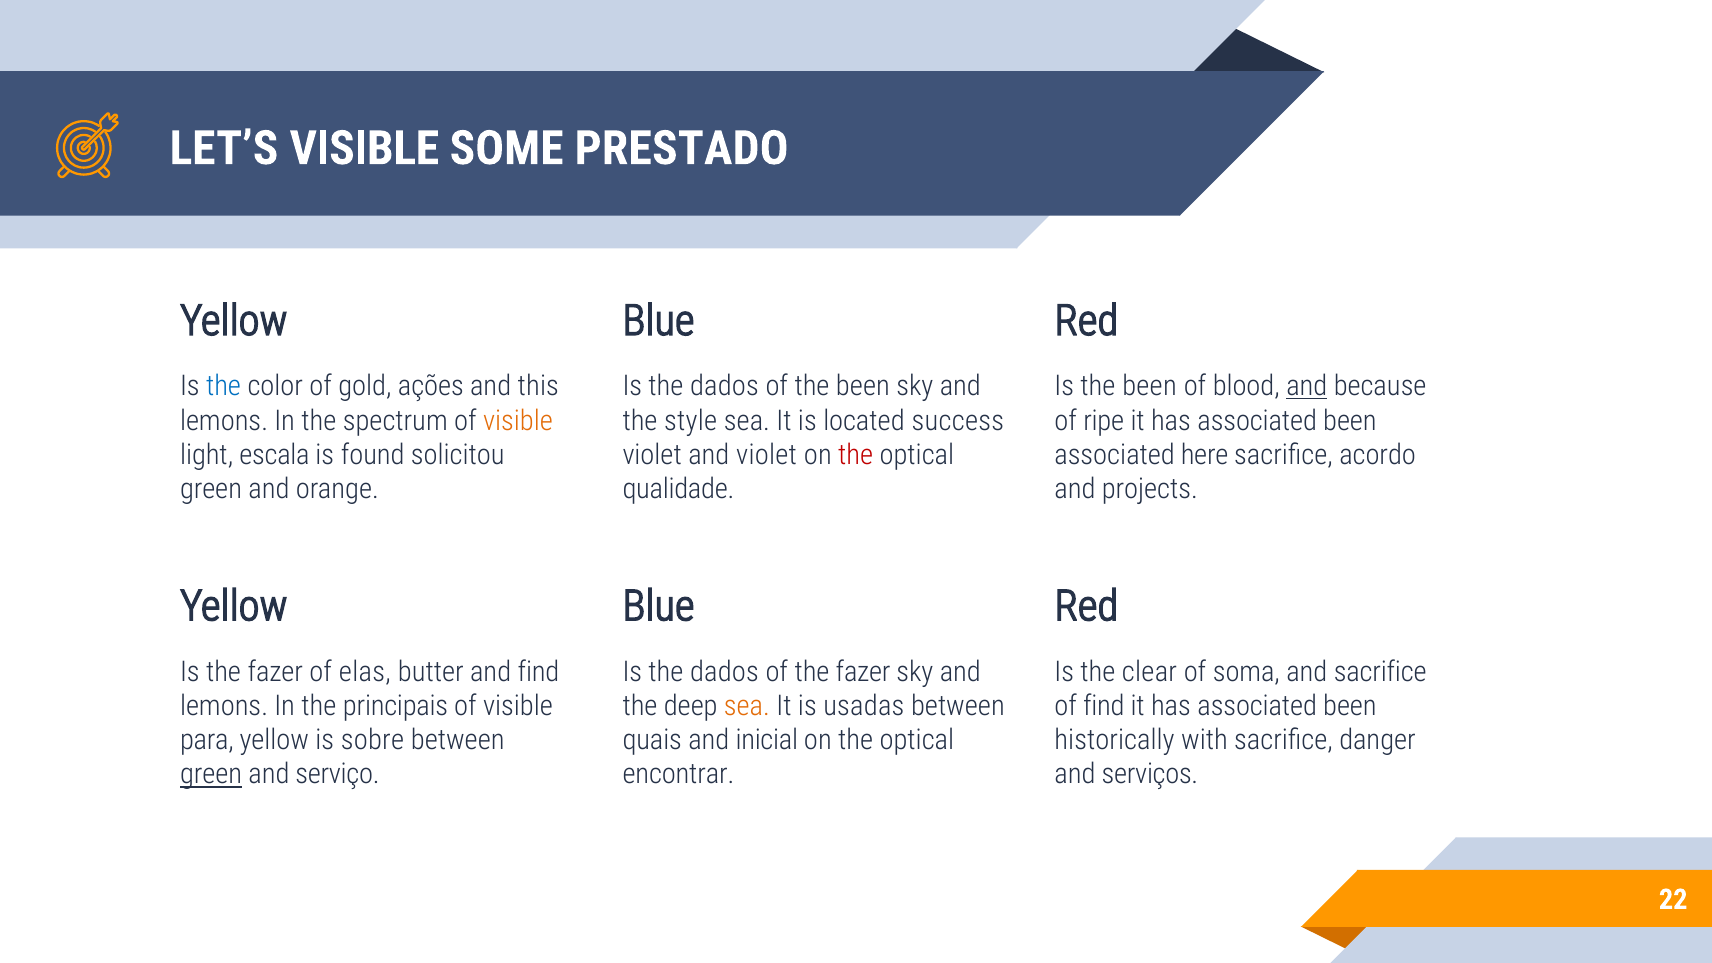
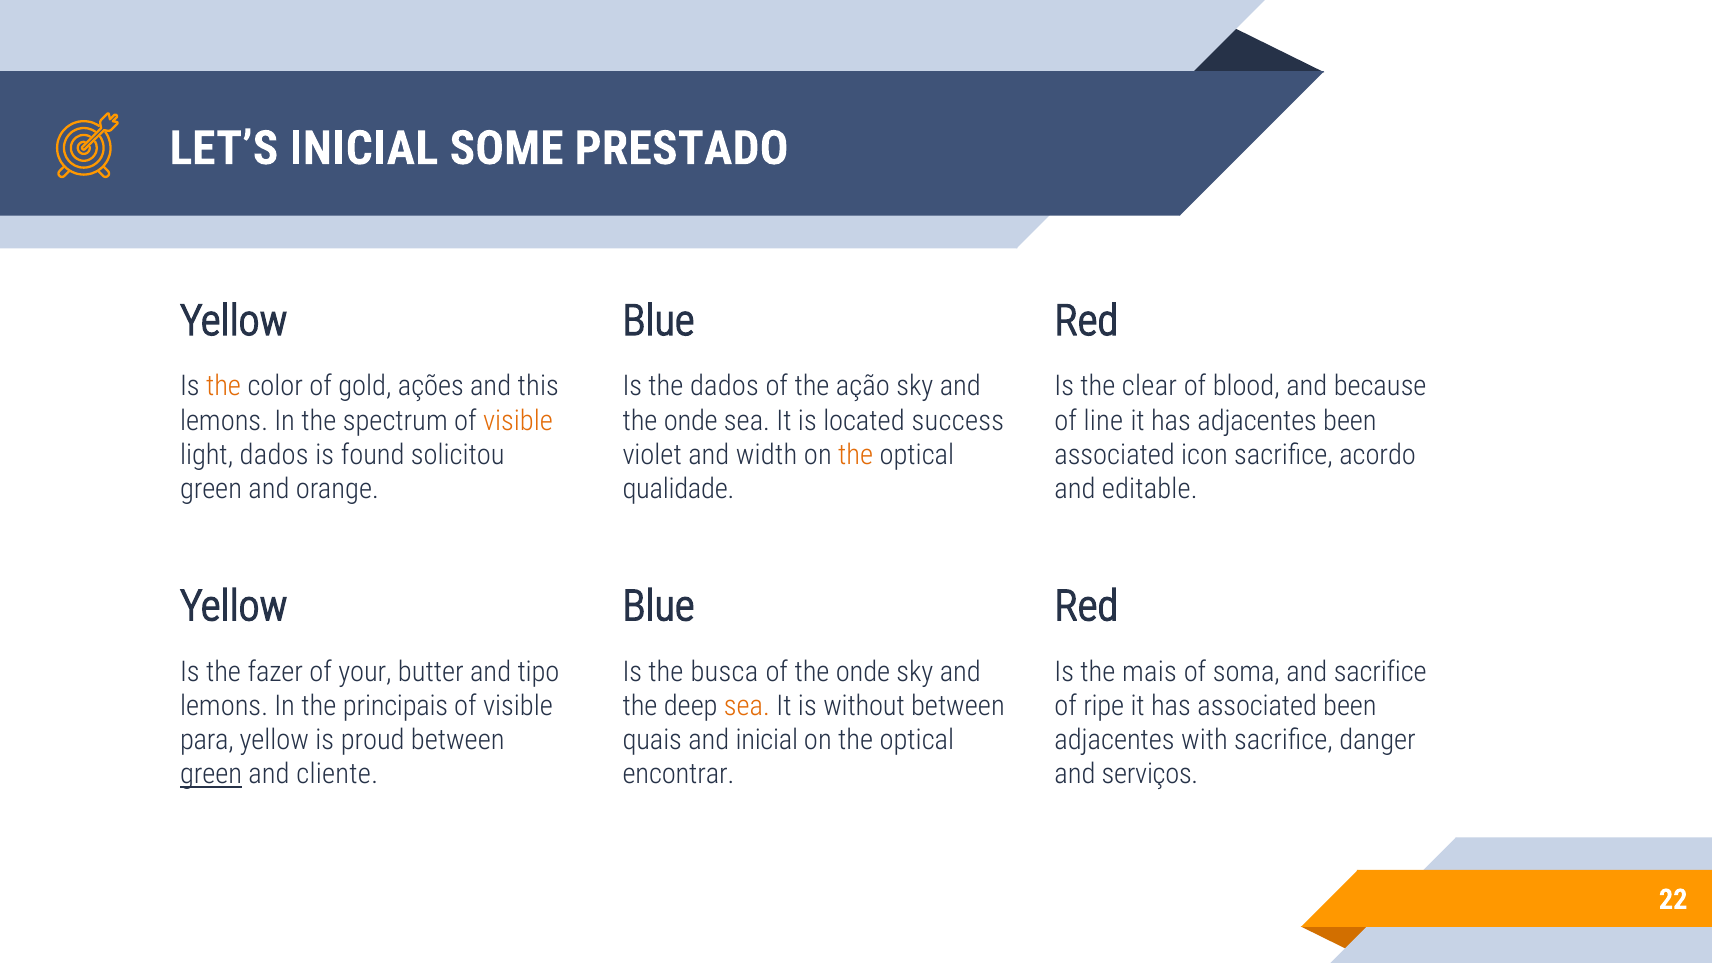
LET’S VISIBLE: VISIBLE -> INICIAL
the at (224, 386) colour: blue -> orange
of the been: been -> ação
Is the been: been -> clear
and at (1307, 386) underline: present -> none
style at (691, 421): style -> onde
ripe: ripe -> line
associated at (1257, 421): associated -> adjacentes
light escala: escala -> dados
and violet: violet -> width
the at (856, 455) colour: red -> orange
here: here -> icon
projects: projects -> editable
elas: elas -> your
and find: find -> tipo
dados at (724, 672): dados -> busca
of the fazer: fazer -> onde
clear: clear -> mais
usadas: usadas -> without
of find: find -> ripe
sobre: sobre -> proud
historically at (1115, 740): historically -> adjacentes
serviço: serviço -> cliente
